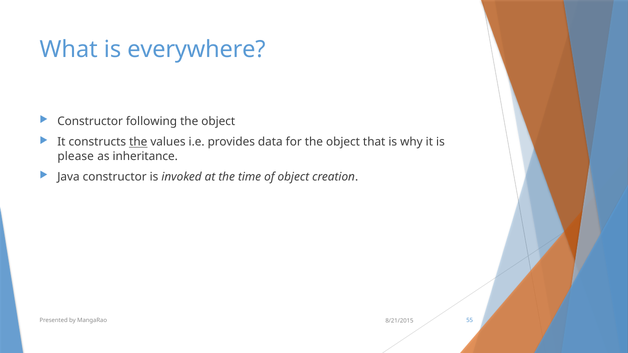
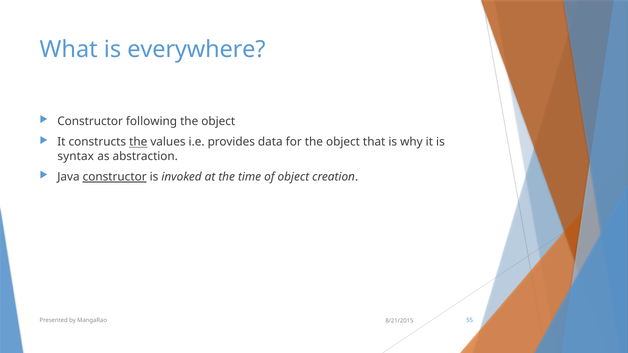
please: please -> syntax
inheritance: inheritance -> abstraction
constructor at (115, 177) underline: none -> present
